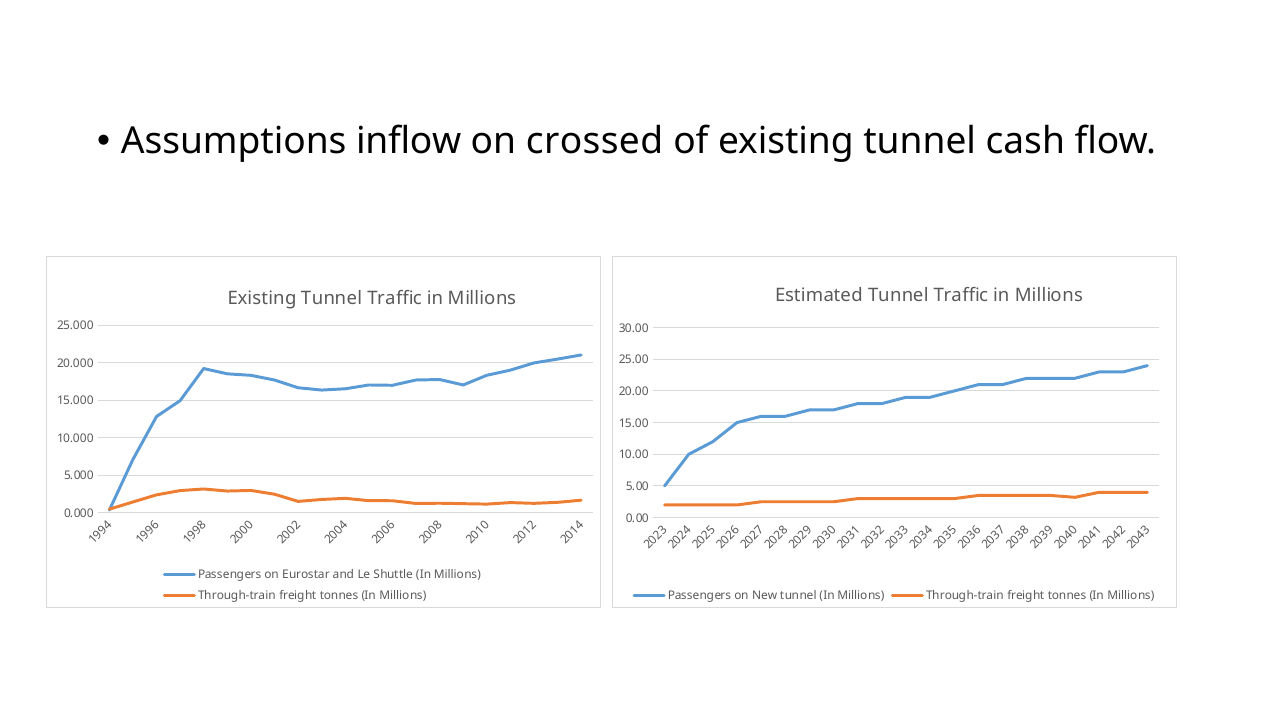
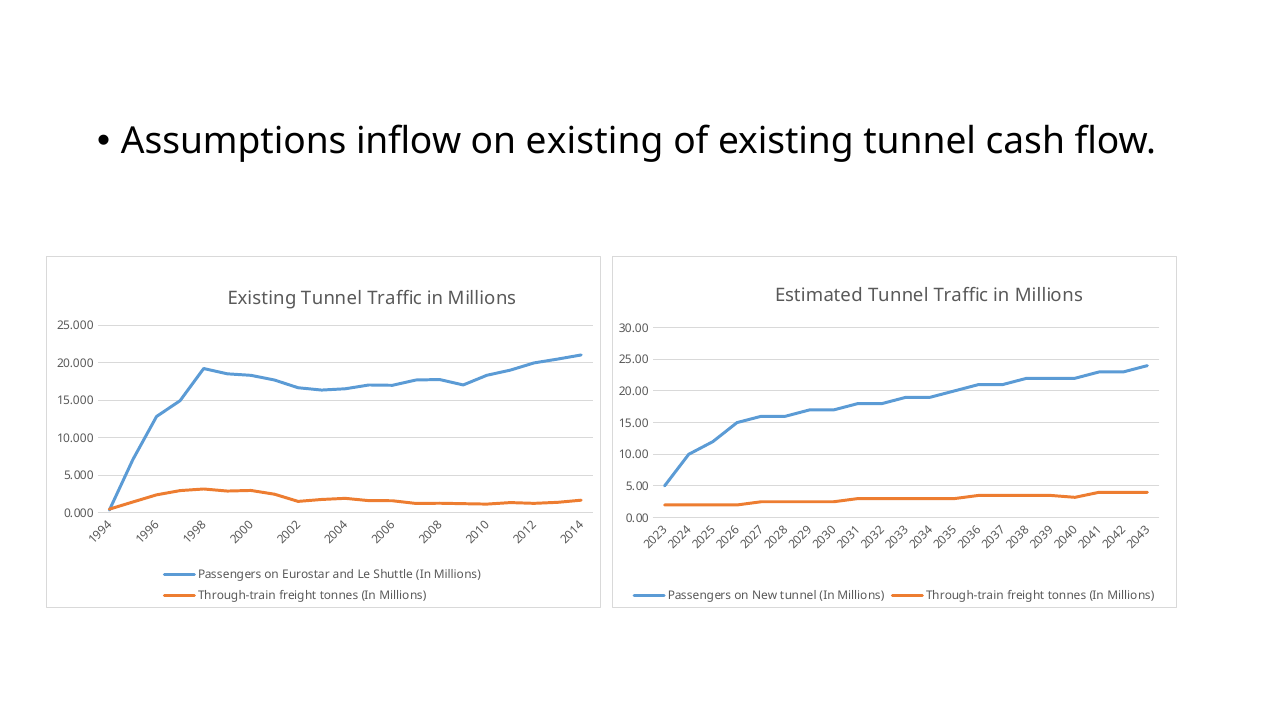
on crossed: crossed -> existing
